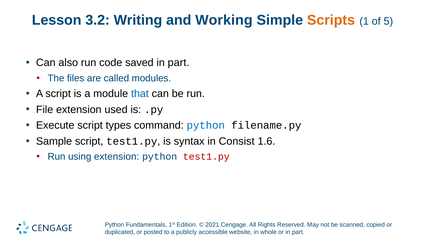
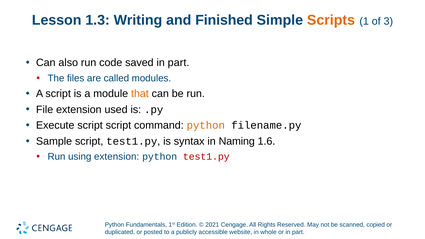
3.2: 3.2 -> 1.3
Working: Working -> Finished
5: 5 -> 3
that colour: blue -> orange
script types: types -> script
python at (206, 125) colour: blue -> orange
Consist: Consist -> Naming
